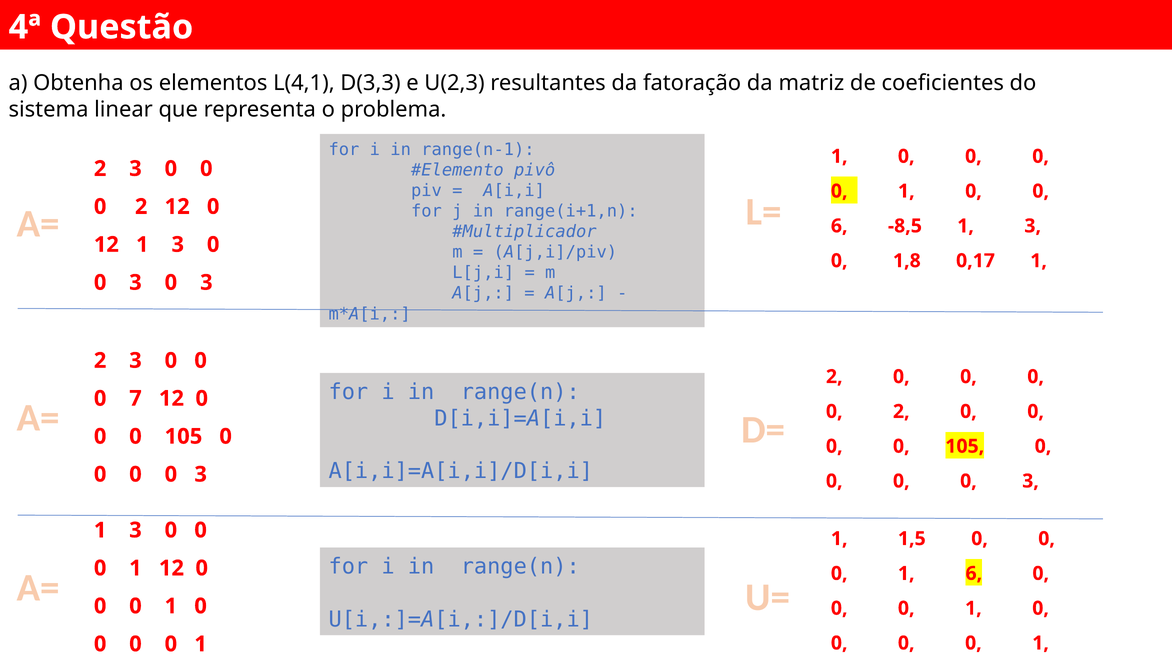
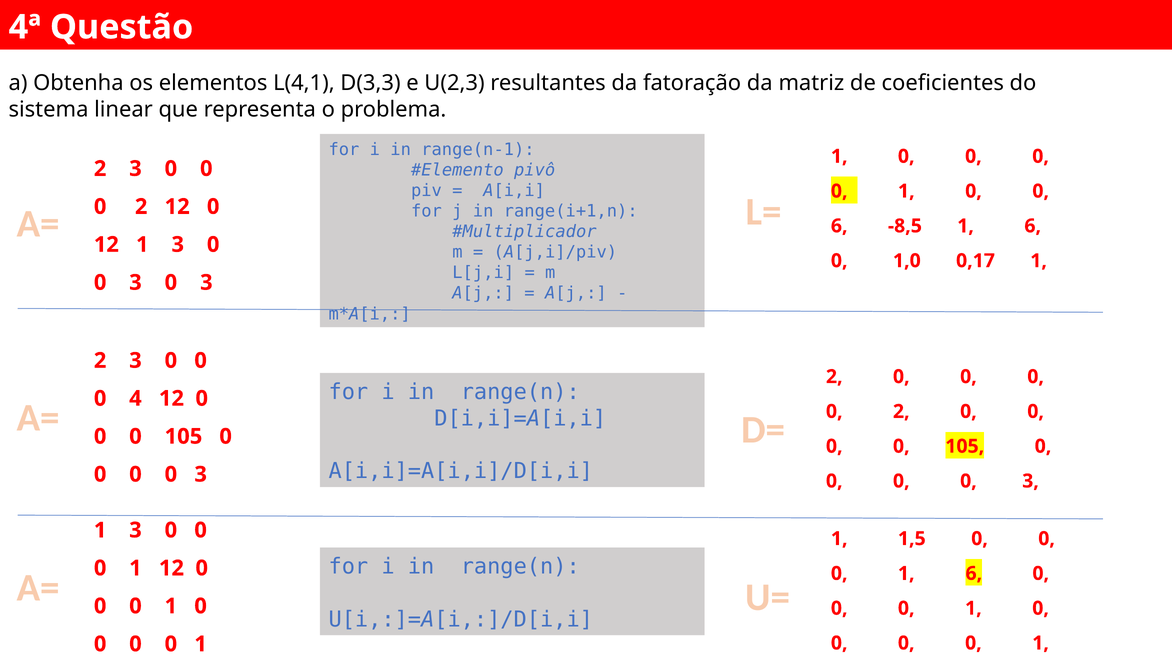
-8,5 1 3: 3 -> 6
1,8: 1,8 -> 1,0
7: 7 -> 4
